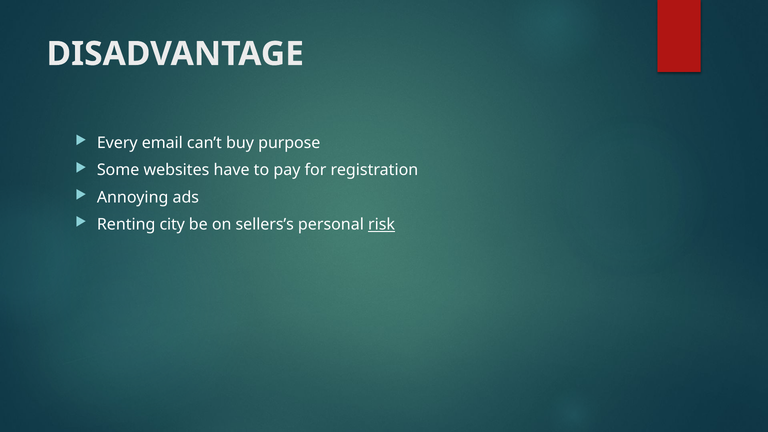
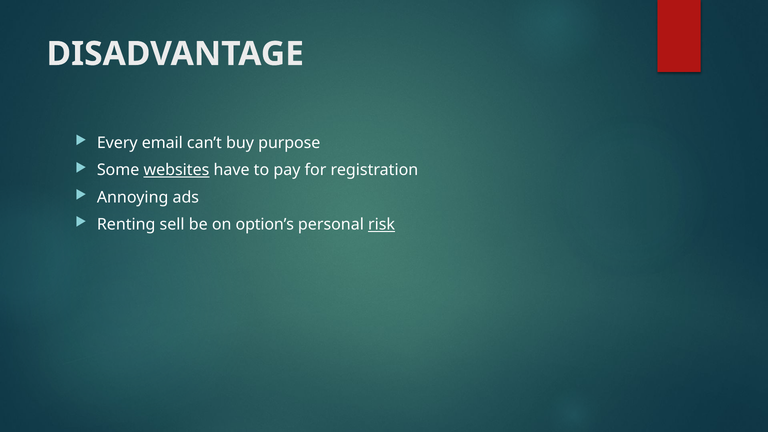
websites underline: none -> present
city: city -> sell
sellers’s: sellers’s -> option’s
